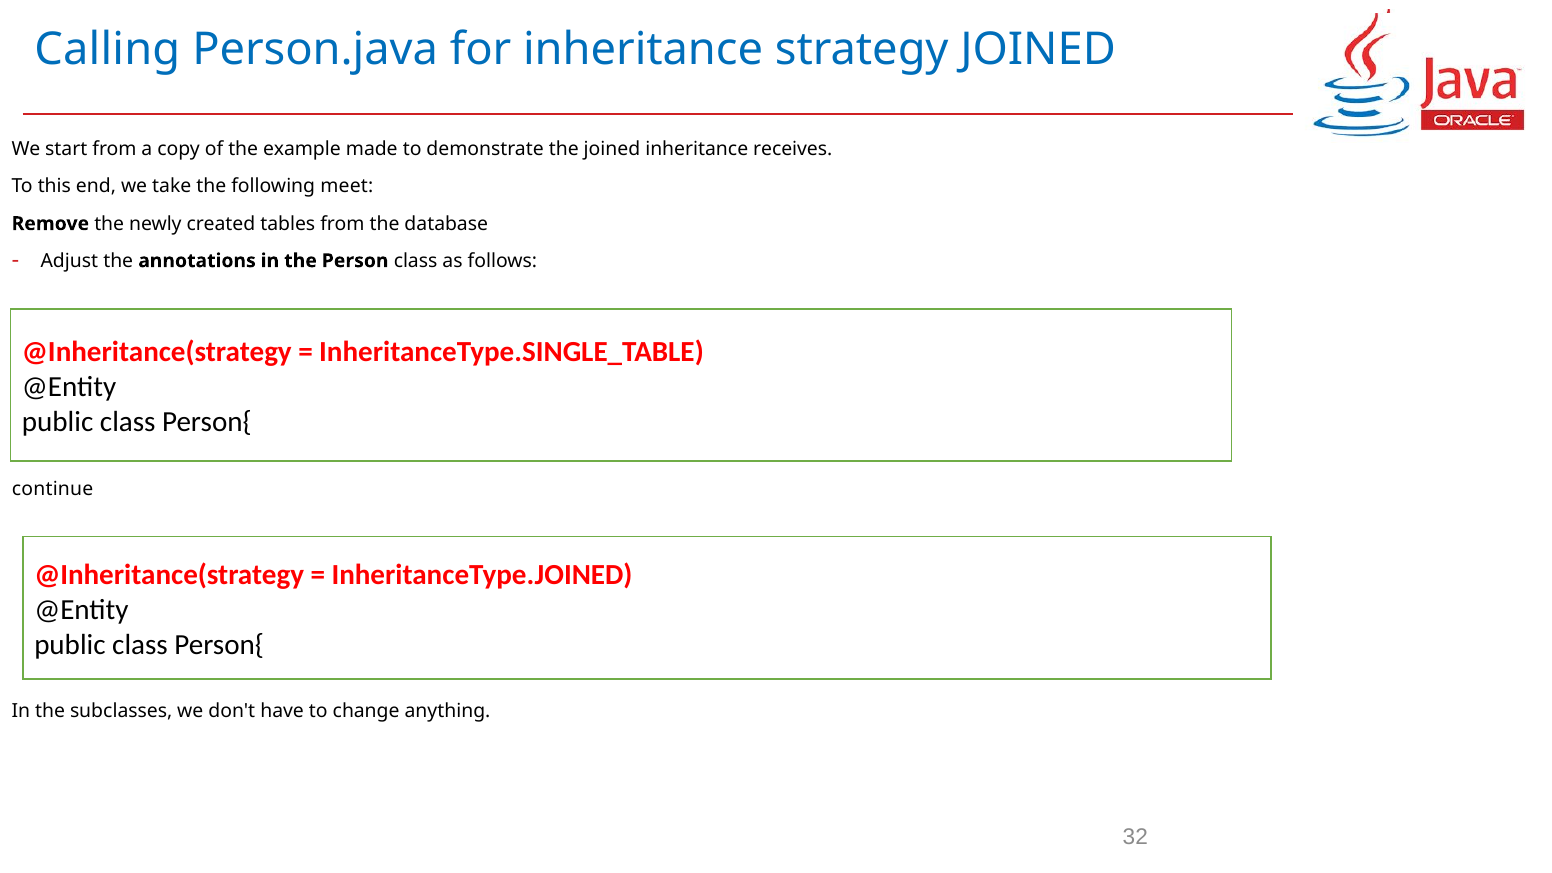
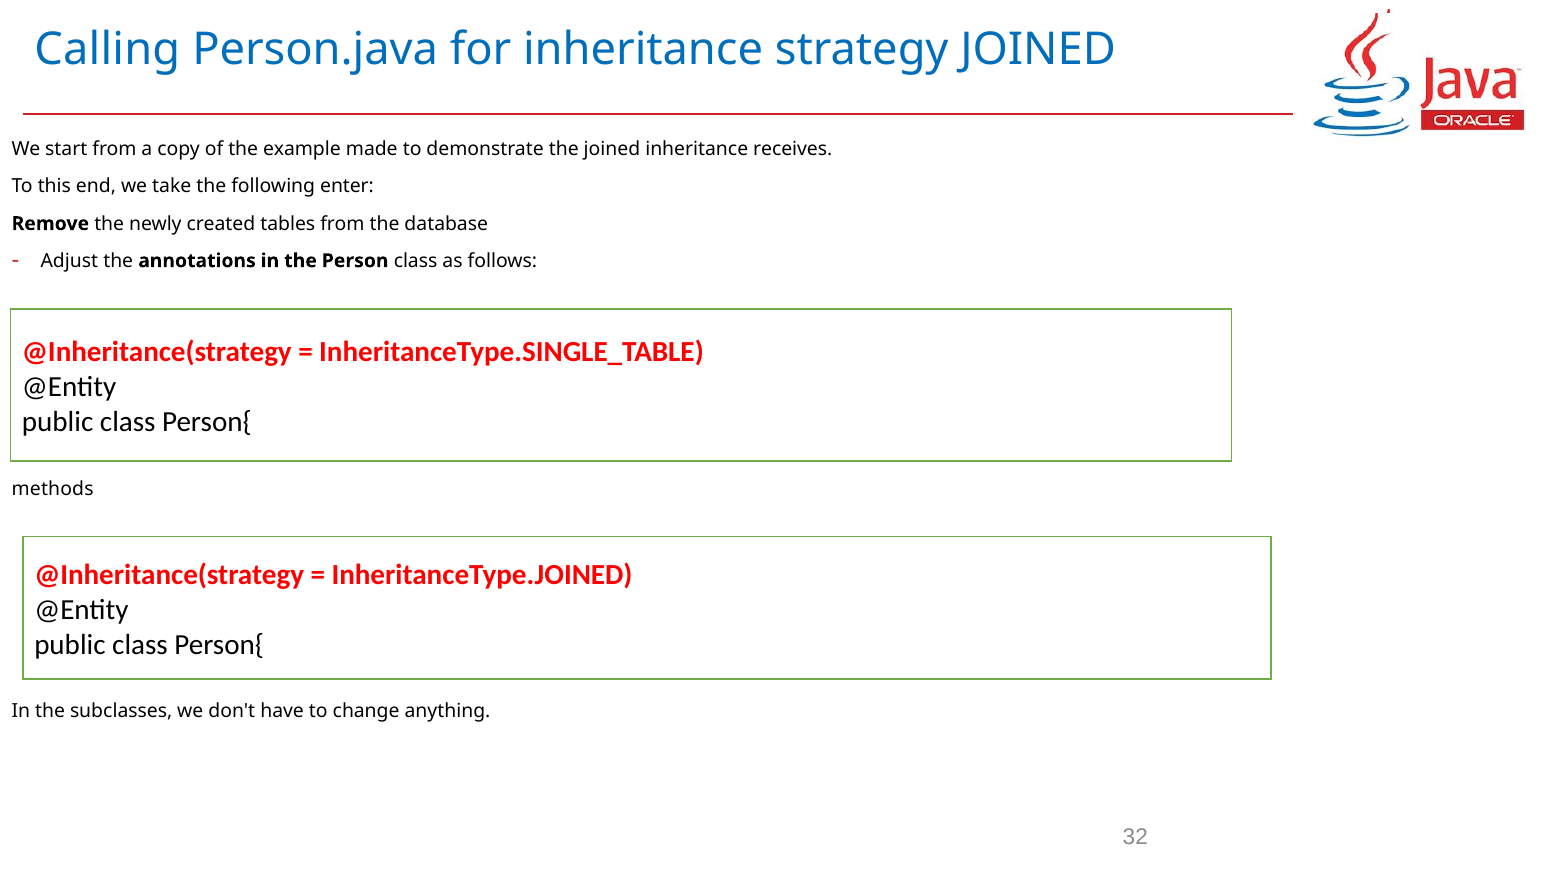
meet: meet -> enter
continue: continue -> methods
